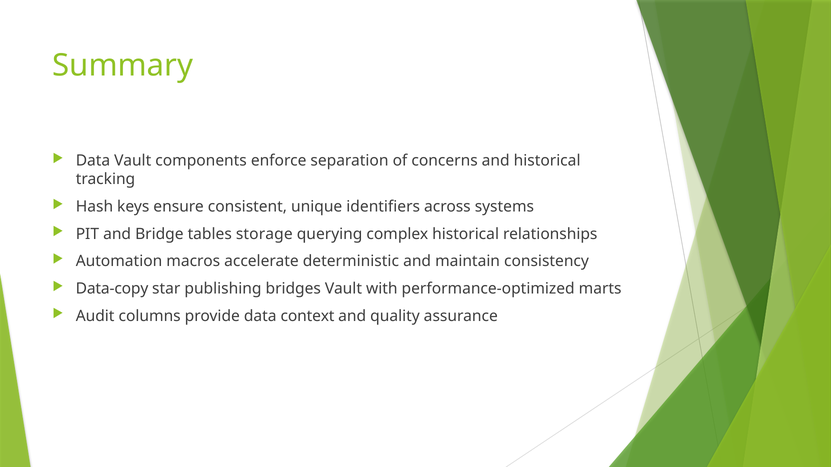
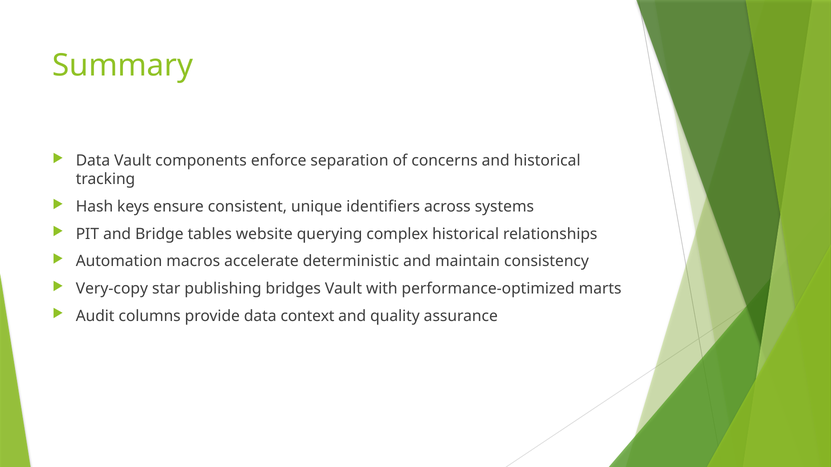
storage: storage -> website
Data-copy: Data-copy -> Very-copy
